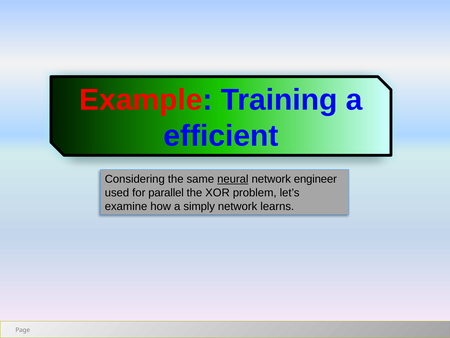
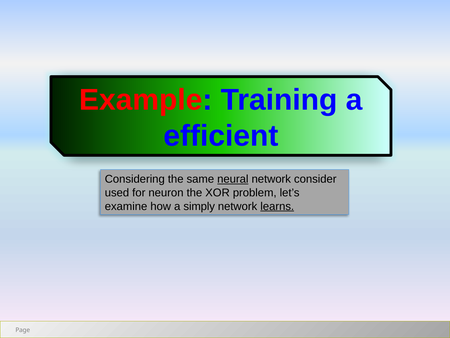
engineer: engineer -> consider
parallel: parallel -> neuron
learns underline: none -> present
